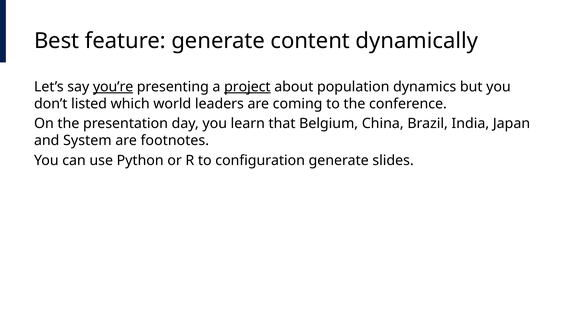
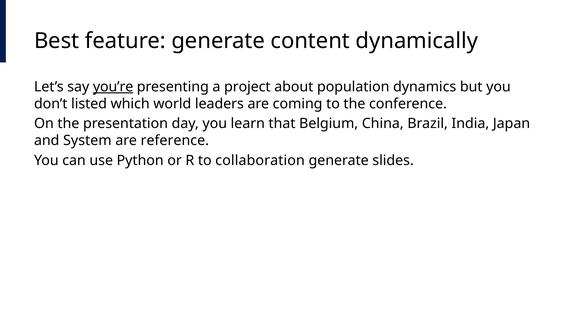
project underline: present -> none
footnotes: footnotes -> reference
configuration: configuration -> collaboration
